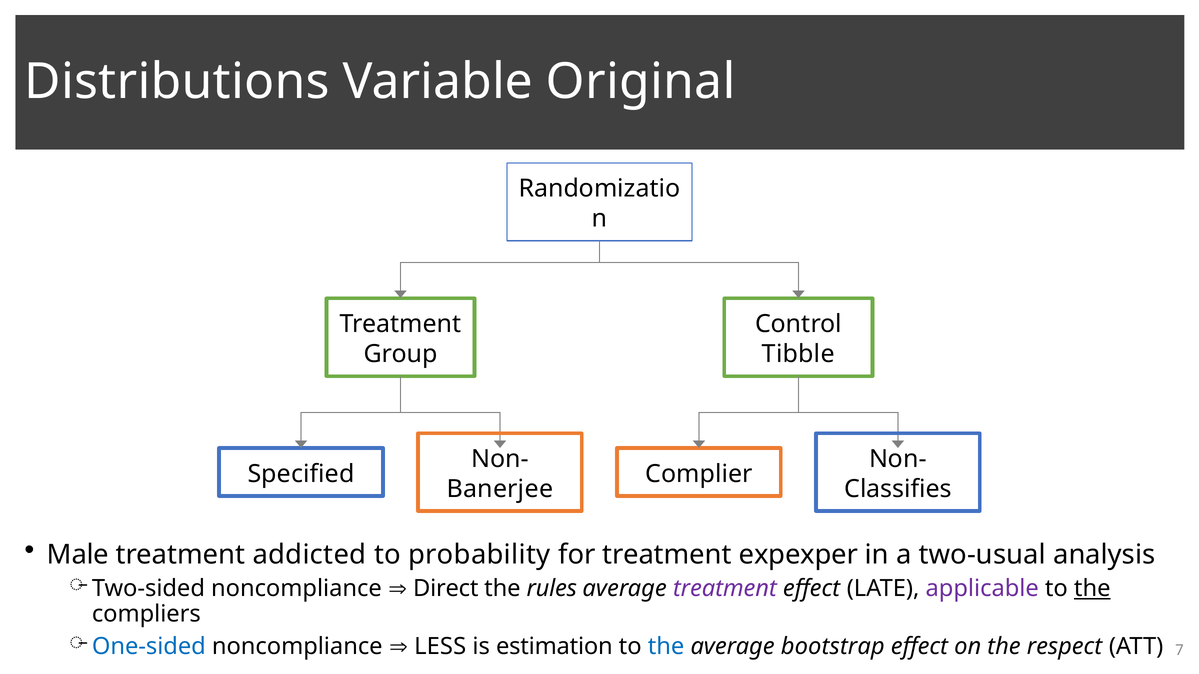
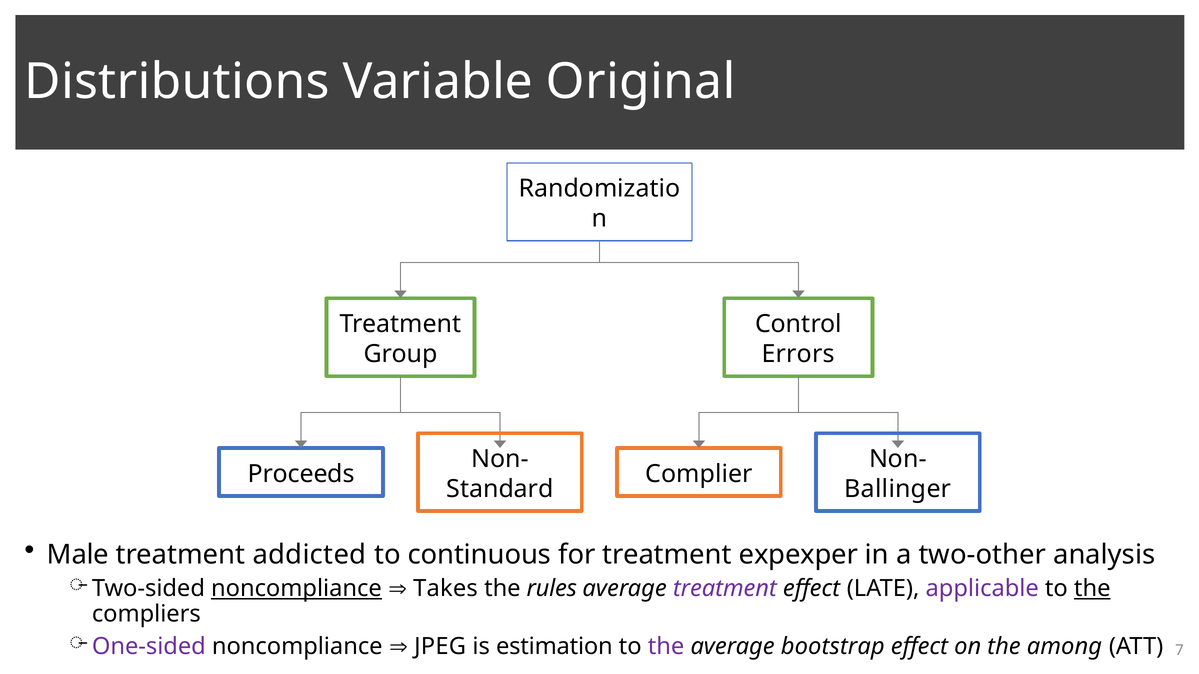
Tibble: Tibble -> Errors
Specified: Specified -> Proceeds
Banerjee: Banerjee -> Standard
Classifies: Classifies -> Ballinger
probability: probability -> continuous
two-usual: two-usual -> two-other
noncompliance at (296, 589) underline: none -> present
Direct: Direct -> Takes
One-sided colour: blue -> purple
LESS: LESS -> JPEG
the at (666, 647) colour: blue -> purple
respect: respect -> among
